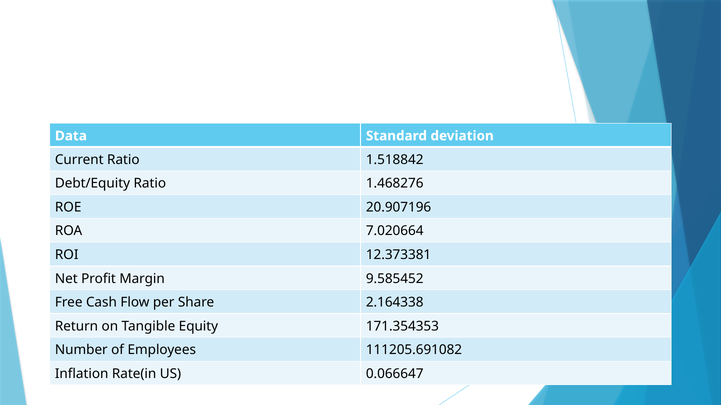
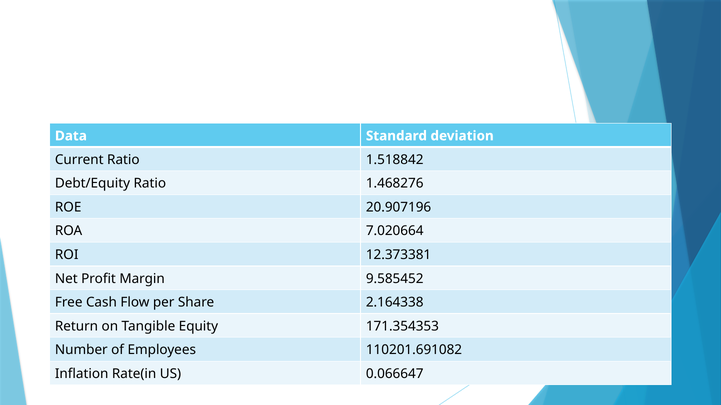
111205.691082: 111205.691082 -> 110201.691082
